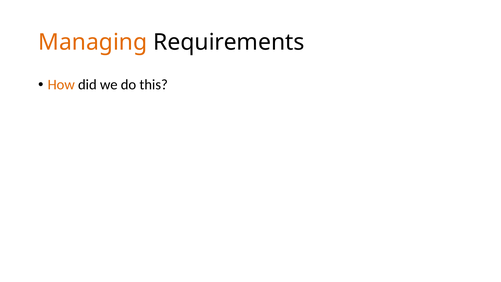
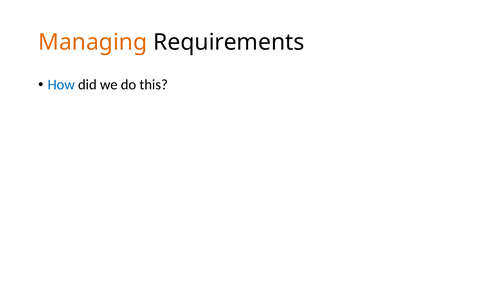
How colour: orange -> blue
